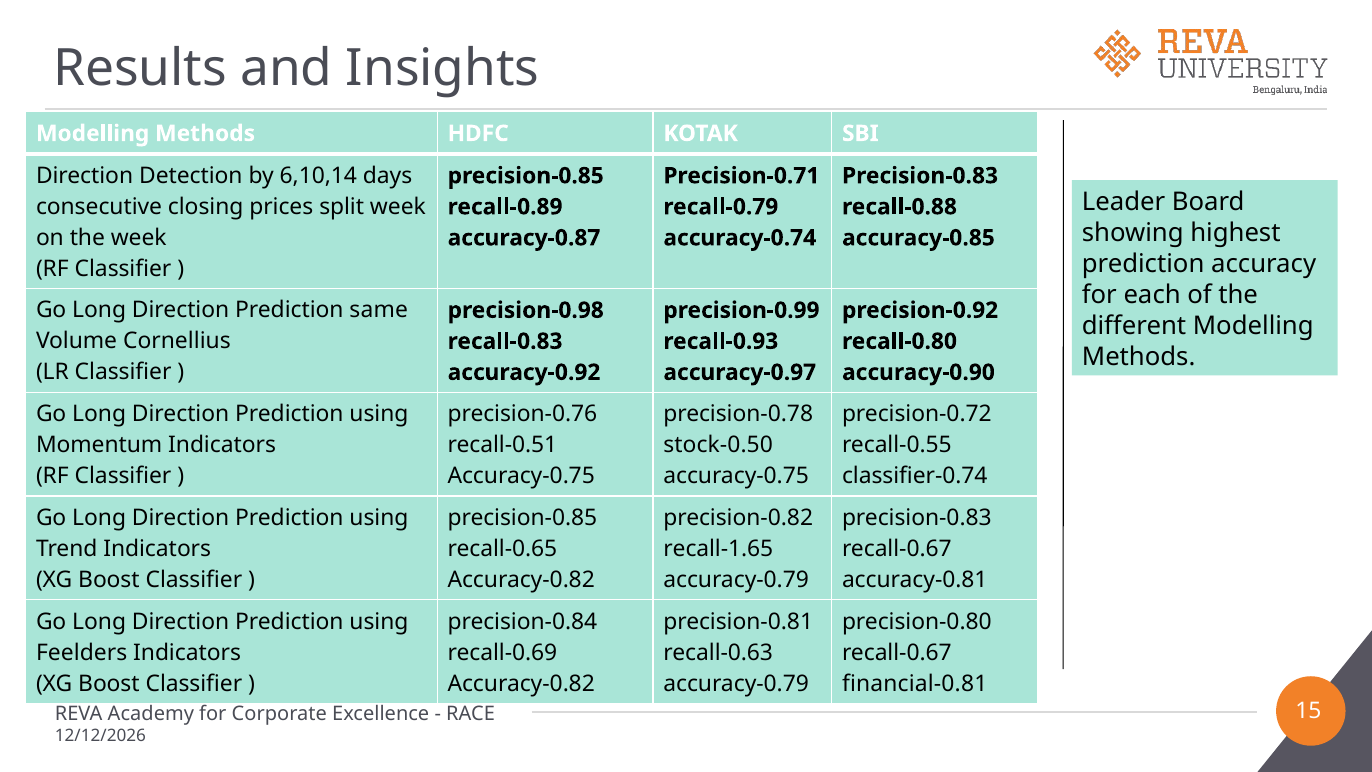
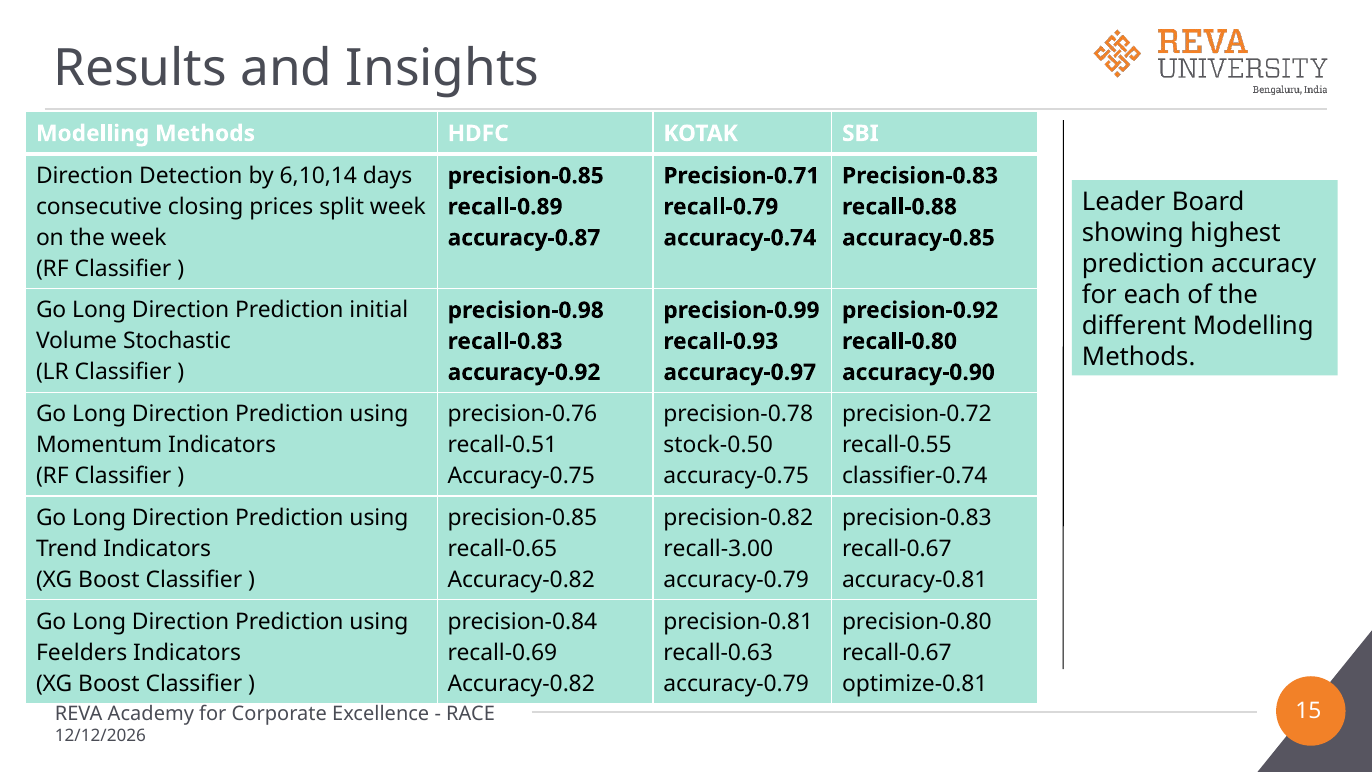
same: same -> initial
Cornellius: Cornellius -> Stochastic
recall-1.65: recall-1.65 -> recall-3.00
financial-0.81: financial-0.81 -> optimize-0.81
